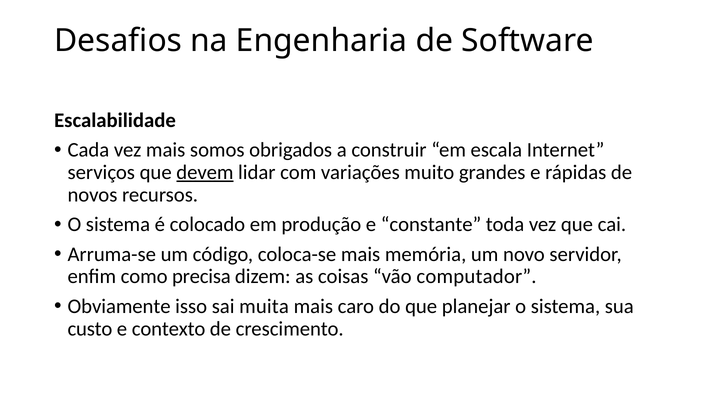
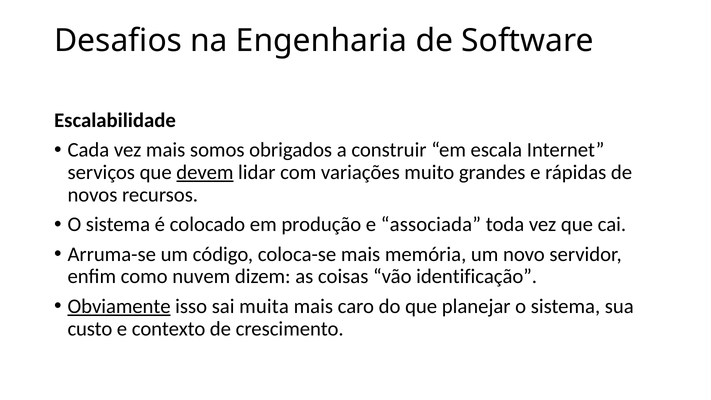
constante: constante -> associada
precisa: precisa -> nuvem
computador: computador -> identificação
Obviamente underline: none -> present
